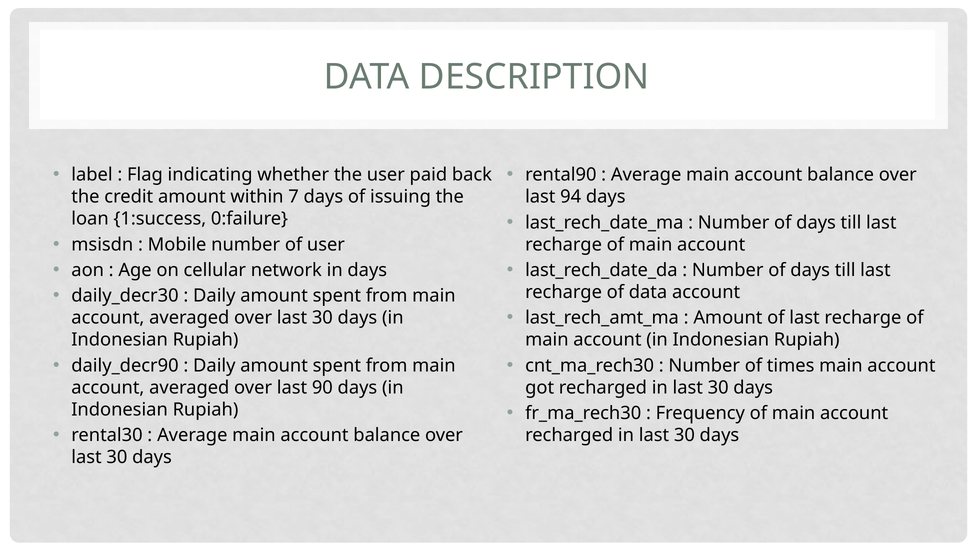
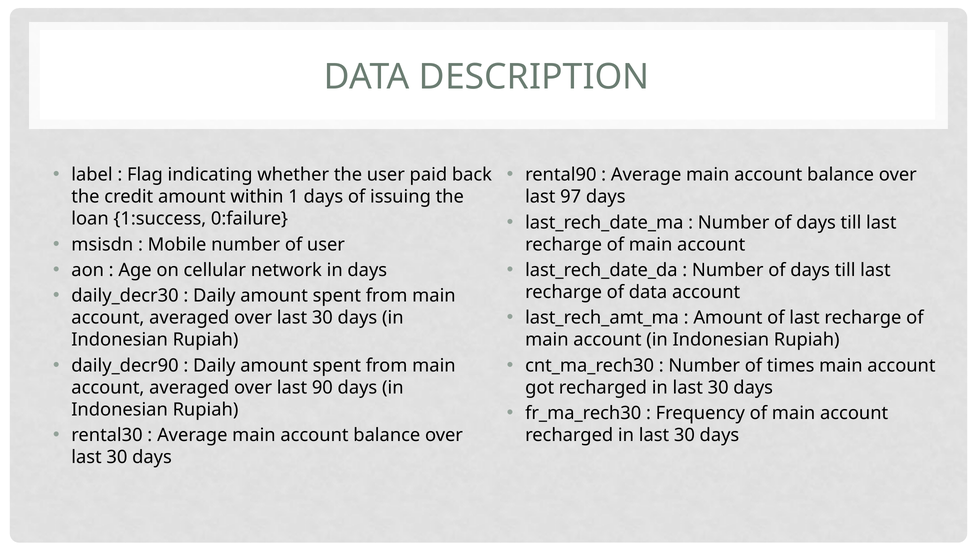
7: 7 -> 1
94: 94 -> 97
